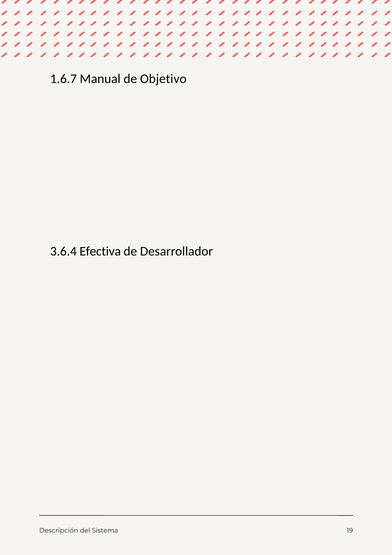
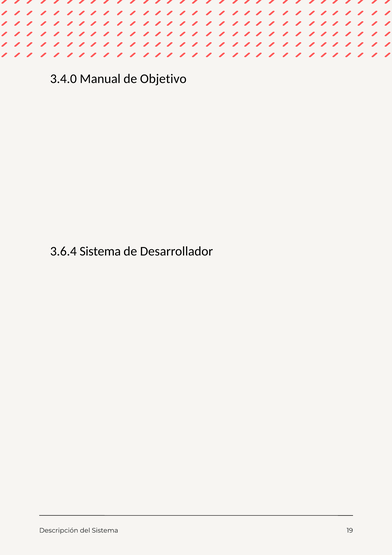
1.6.7: 1.6.7 -> 3.4.0
3.6.4 Efectiva: Efectiva -> Sistema
